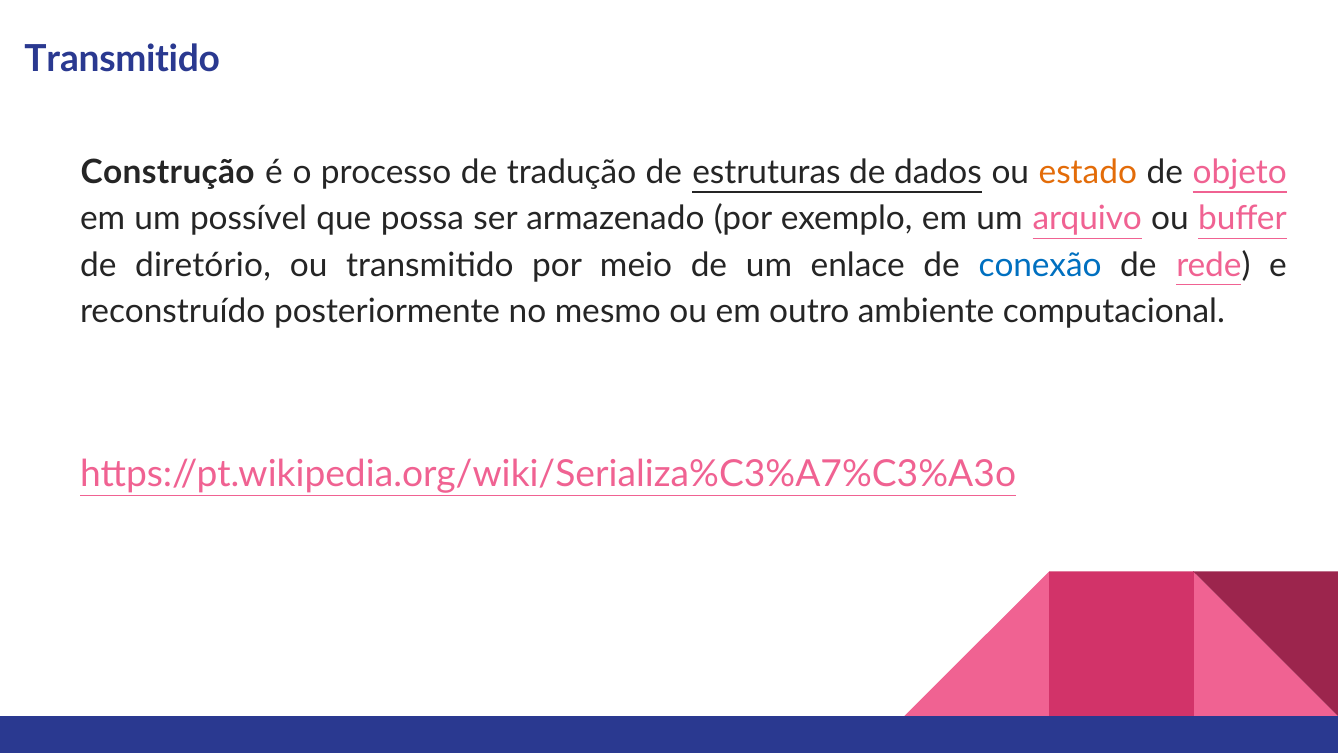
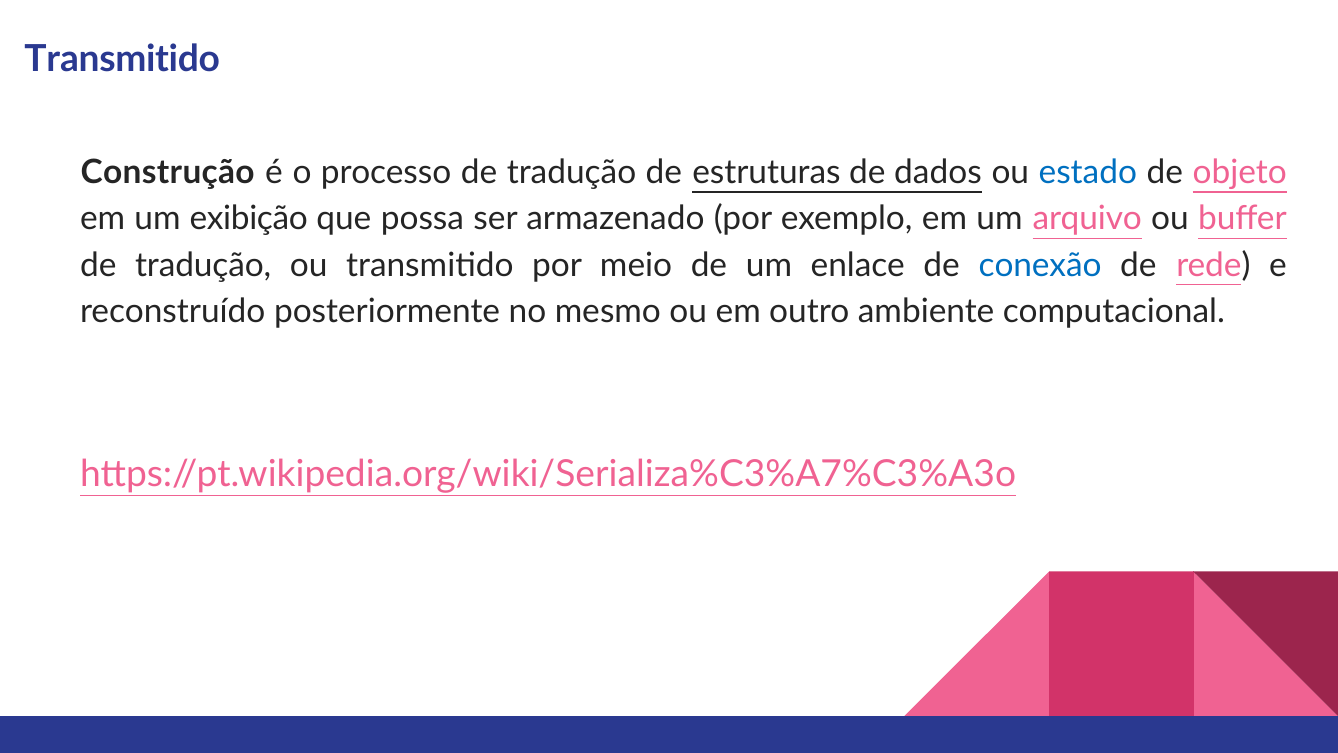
estado colour: orange -> blue
possível: possível -> exibição
diretório at (203, 265): diretório -> tradução
